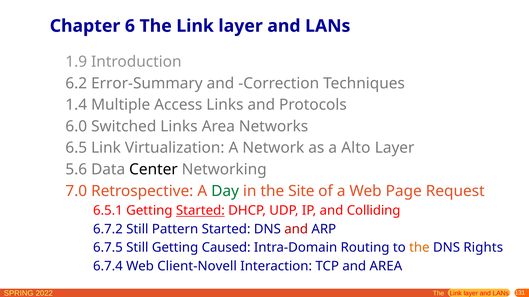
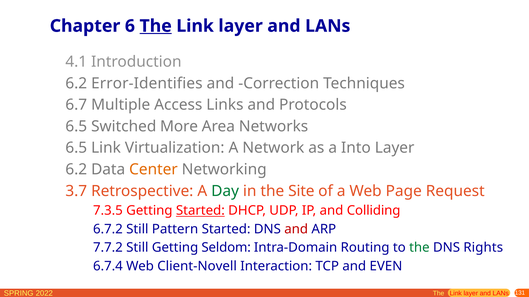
The at (156, 26) underline: none -> present
1.9: 1.9 -> 4.1
Error-Summary: Error-Summary -> Error-Identifies
1.4: 1.4 -> 6.7
6.0 at (76, 127): 6.0 -> 6.5
Switched Links: Links -> More
Alto: Alto -> Into
5.6 at (76, 170): 5.6 -> 6.2
Center colour: black -> orange
7.0: 7.0 -> 3.7
6.5.1: 6.5.1 -> 7.3.5
6.7.5: 6.7.5 -> 7.7.2
Caused: Caused -> Seldom
the at (419, 248) colour: orange -> green
and AREA: AREA -> EVEN
